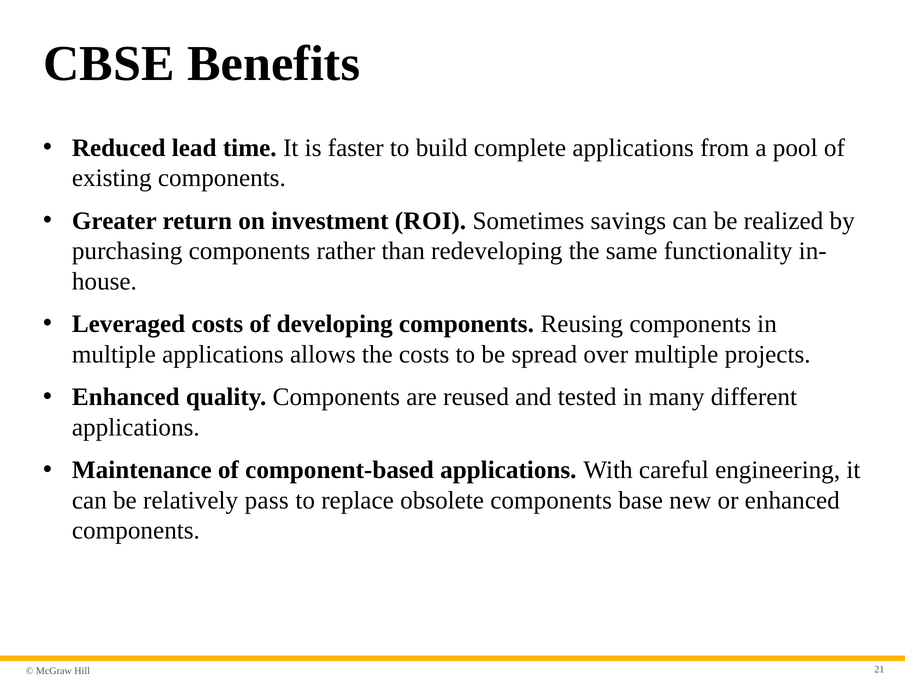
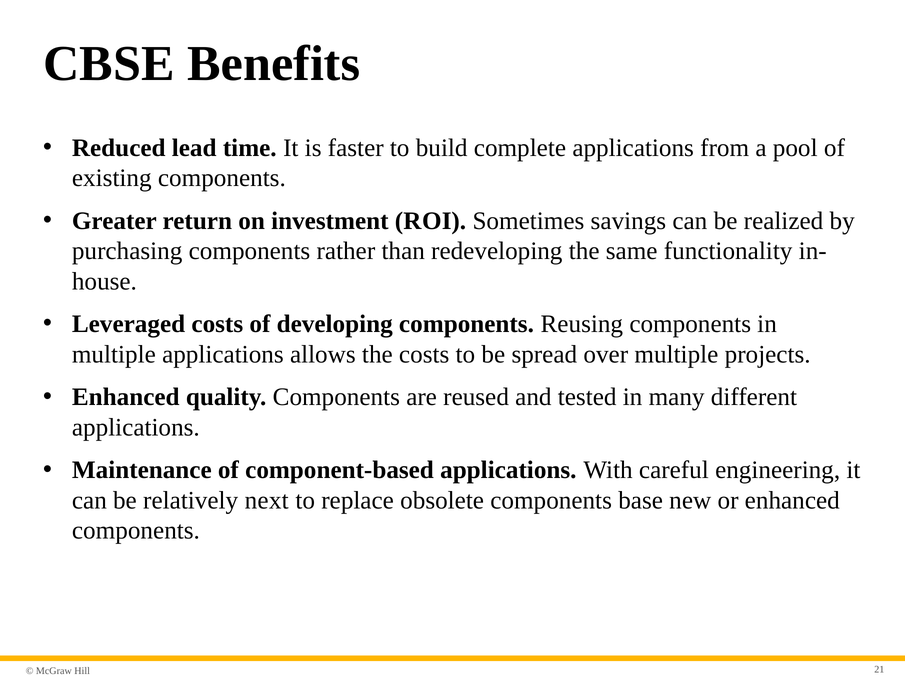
pass: pass -> next
